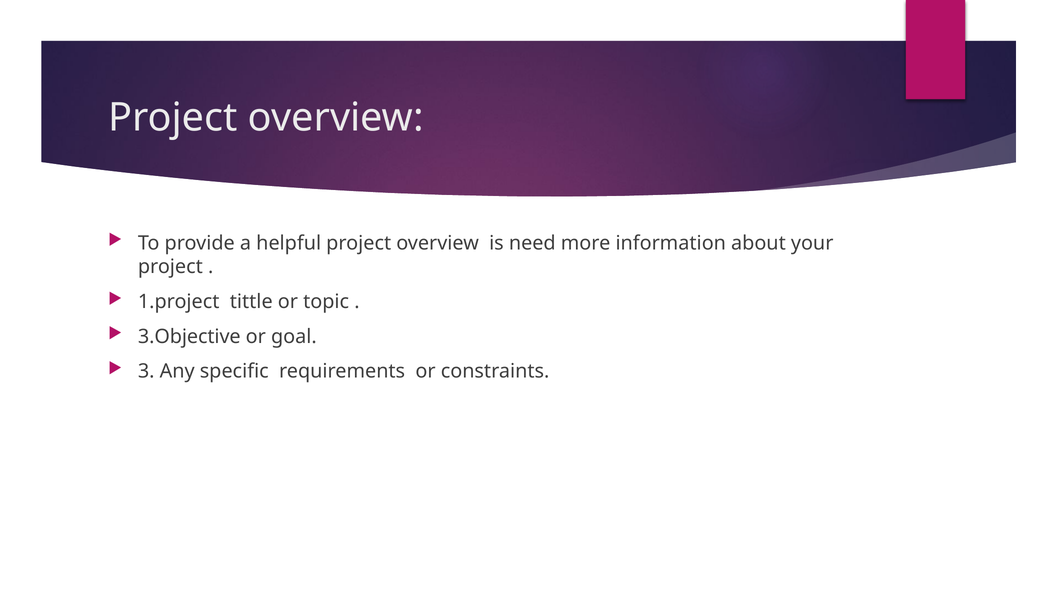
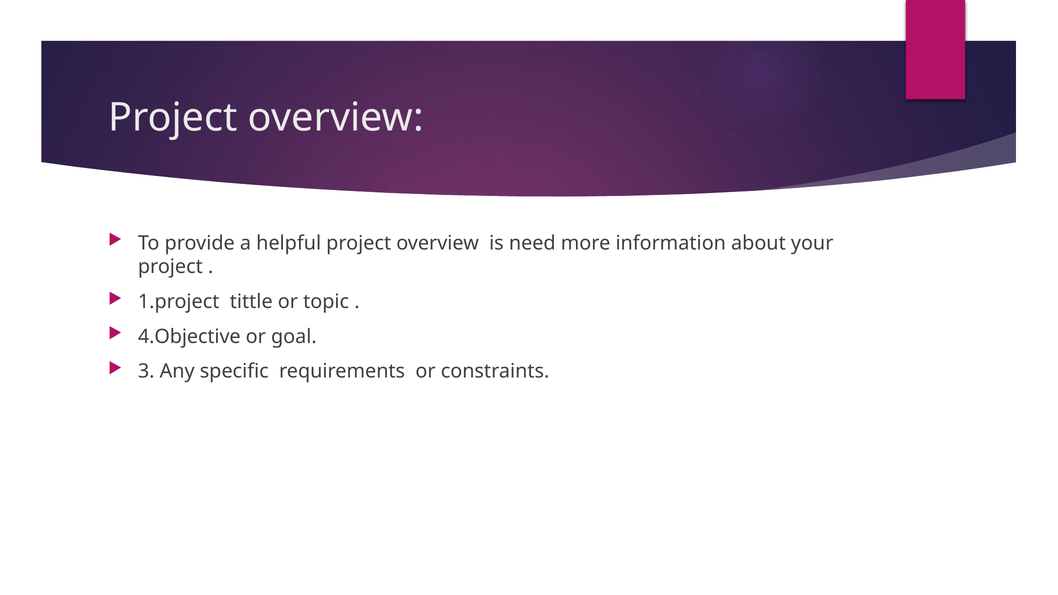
3.Objective: 3.Objective -> 4.Objective
